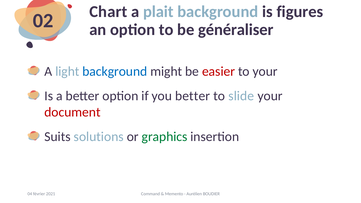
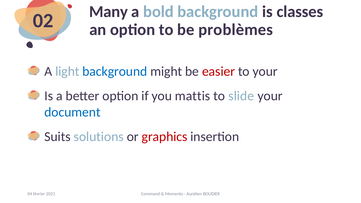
Chart: Chart -> Many
plait: plait -> bold
figures: figures -> classes
généraliser: généraliser -> problèmes
you better: better -> mattis
document colour: red -> blue
graphics colour: green -> red
